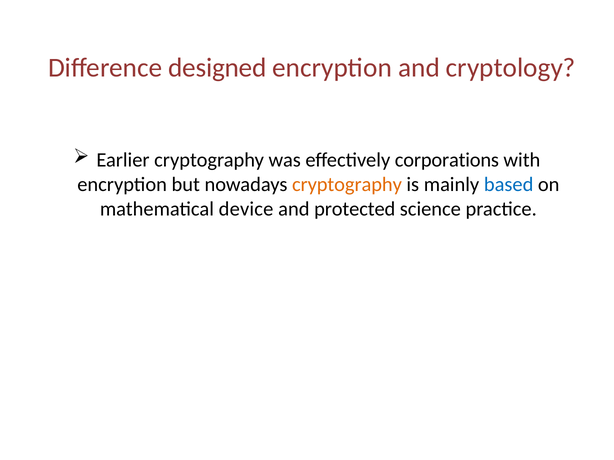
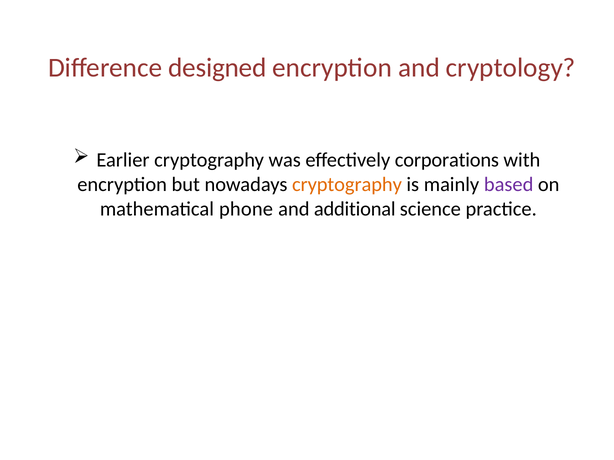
based colour: blue -> purple
device: device -> phone
protected: protected -> additional
